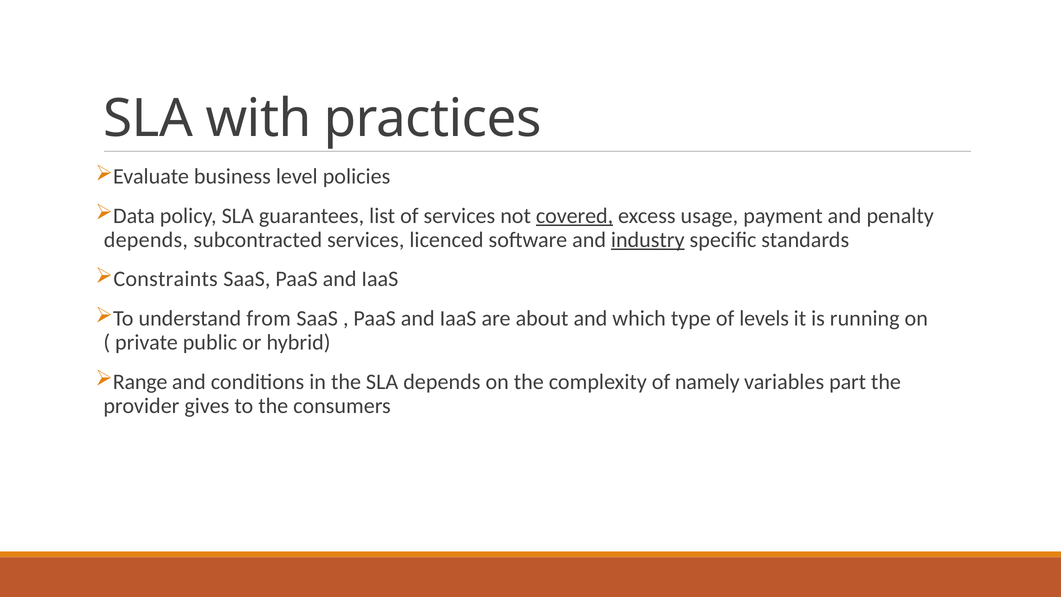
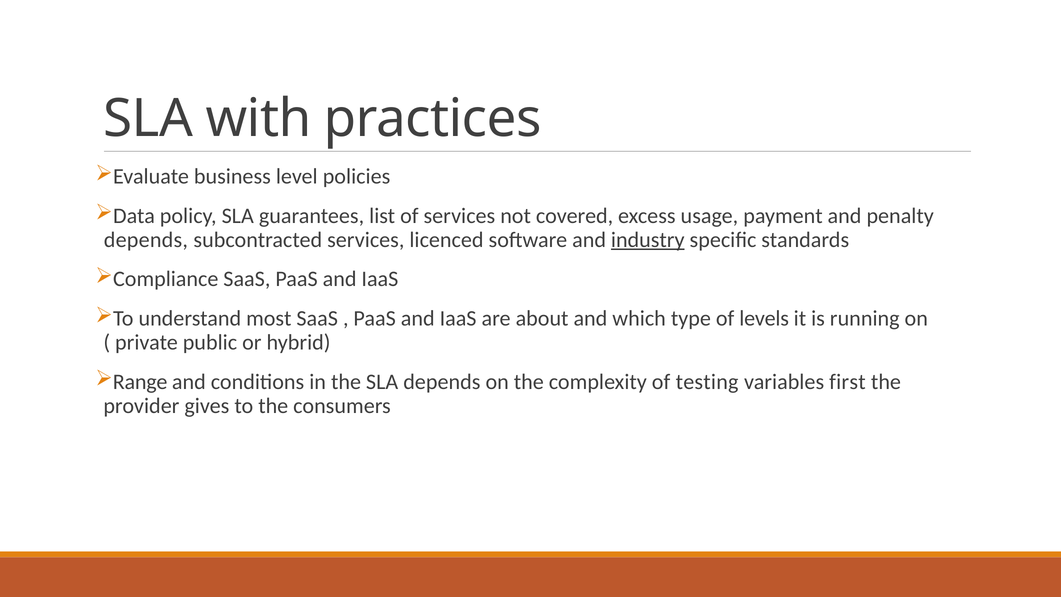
covered underline: present -> none
Constraints: Constraints -> Compliance
from: from -> most
namely: namely -> testing
part: part -> first
